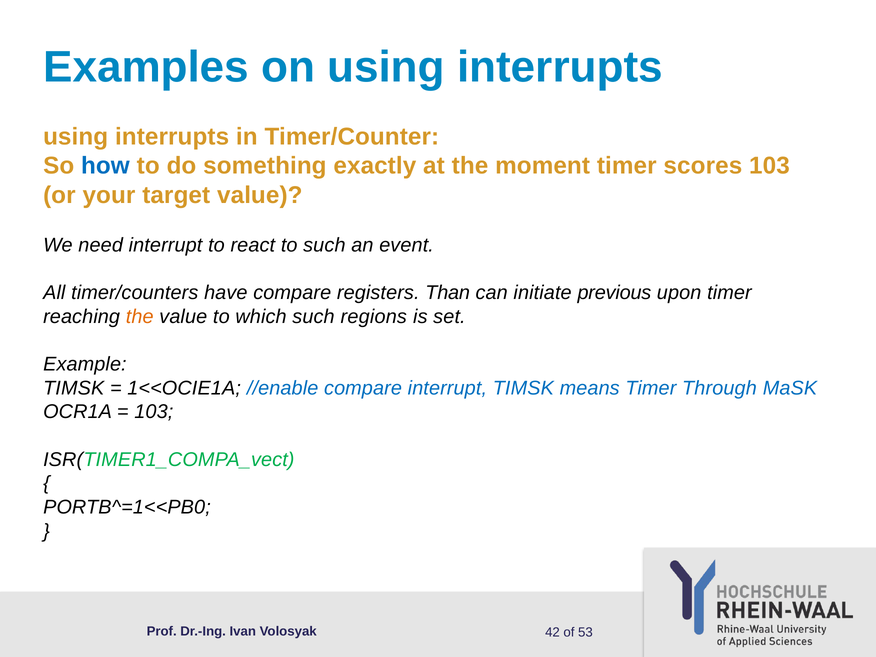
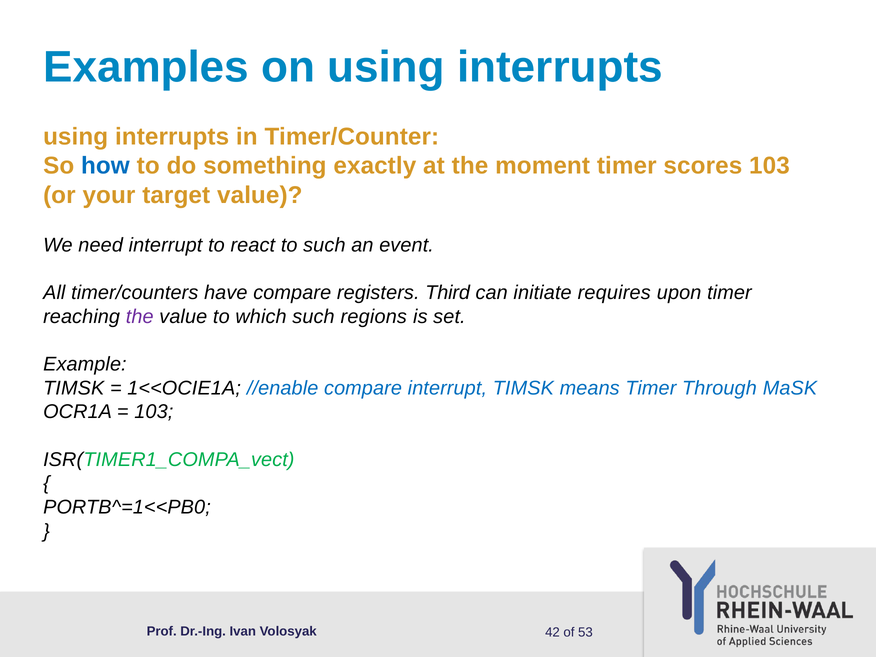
Than: Than -> Third
previous: previous -> requires
the at (140, 317) colour: orange -> purple
